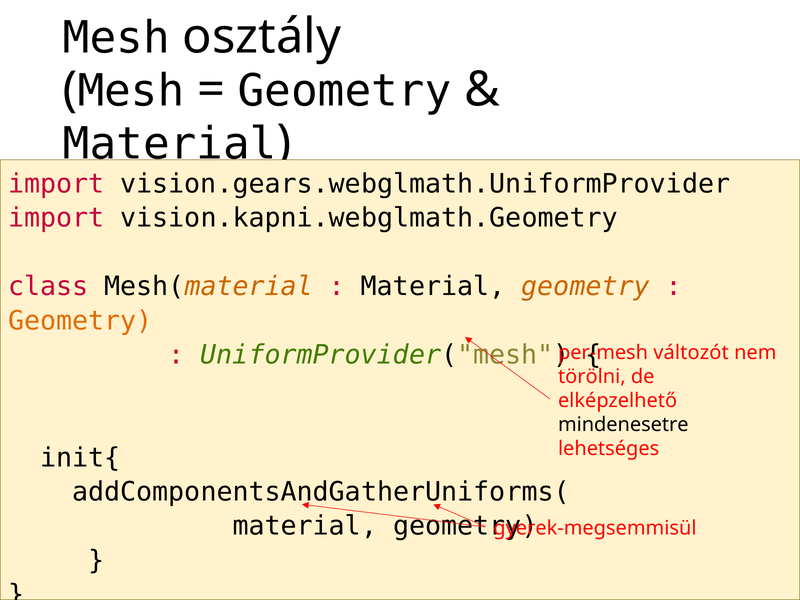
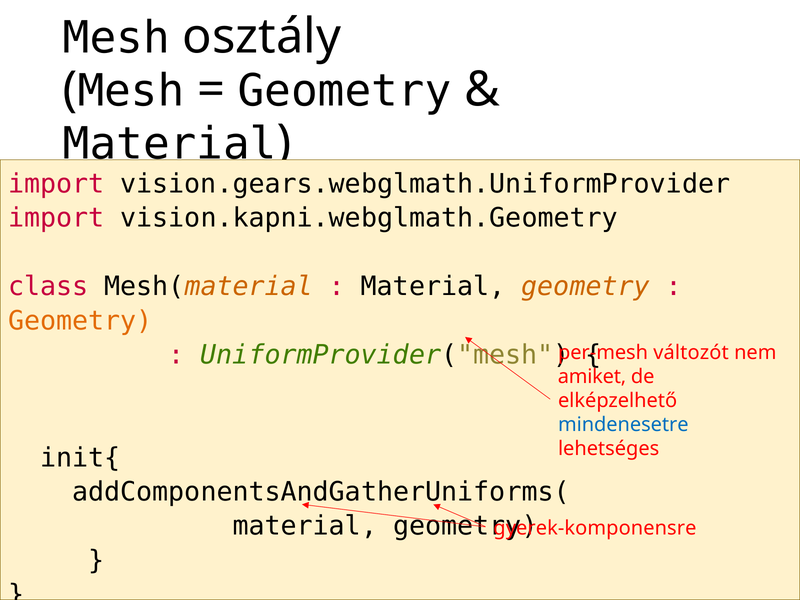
törölni: törölni -> amiket
mindenesetre colour: black -> blue
gyerek-megsemmisül: gyerek-megsemmisül -> gyerek-komponensre
